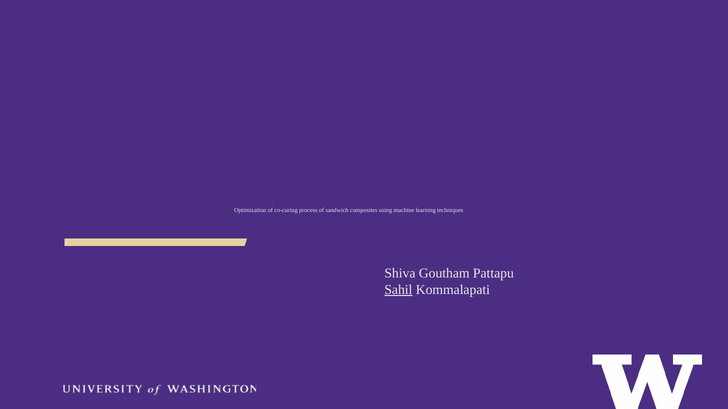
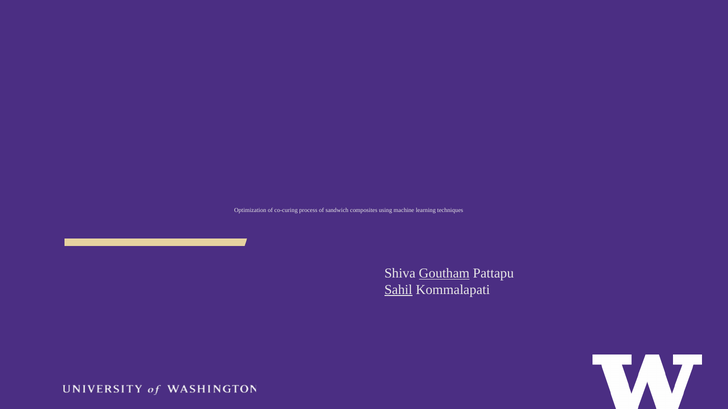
Goutham underline: none -> present
